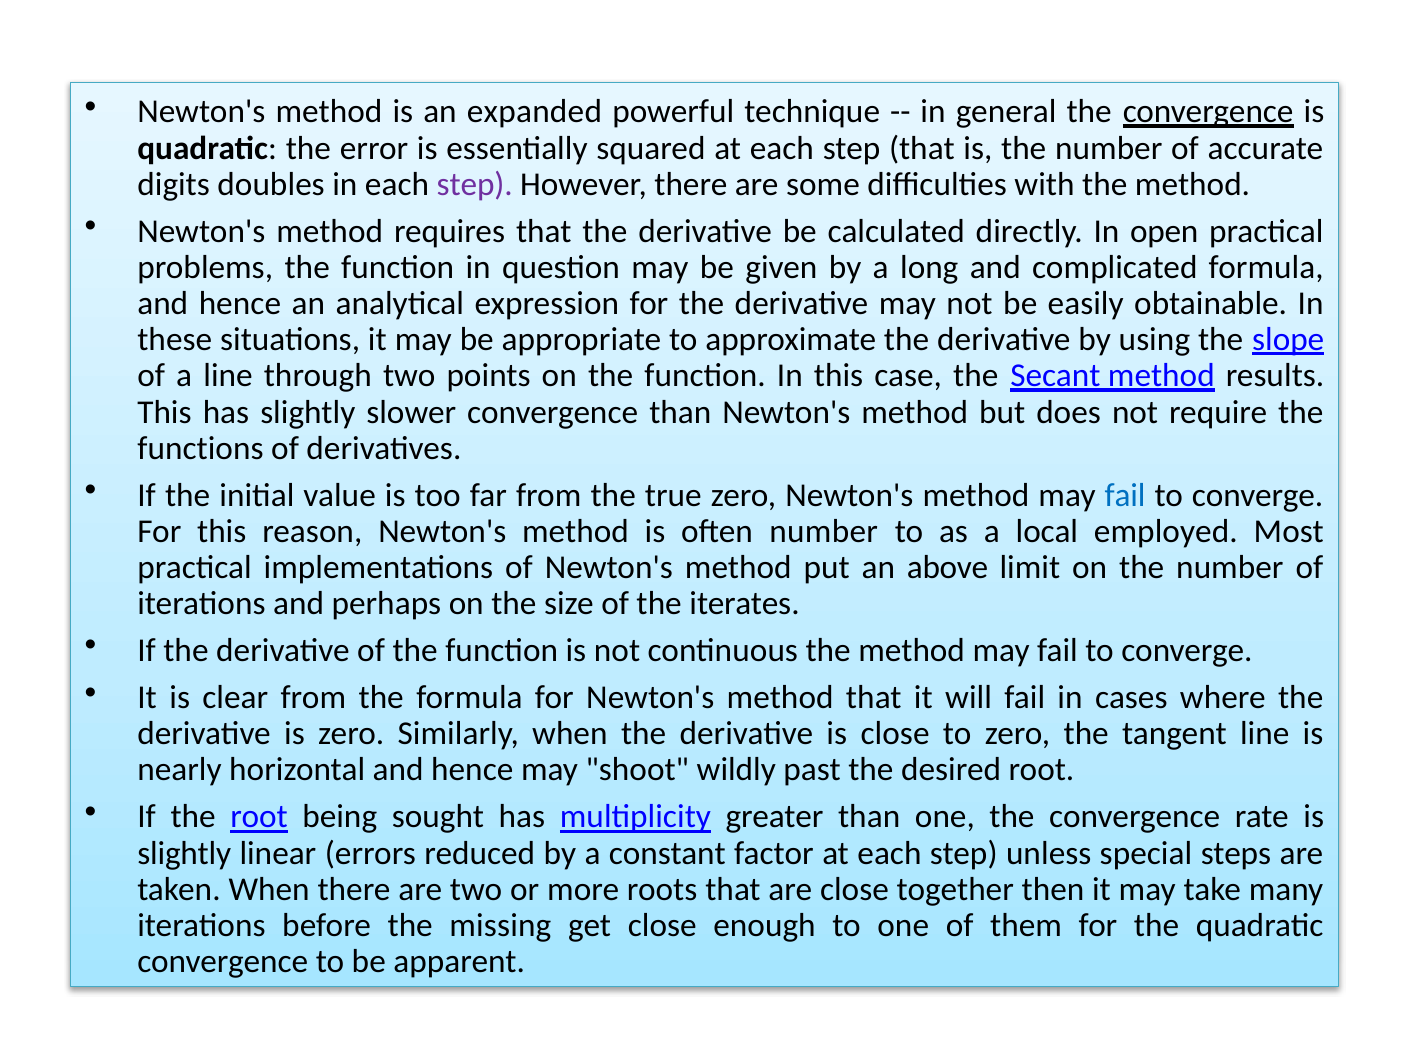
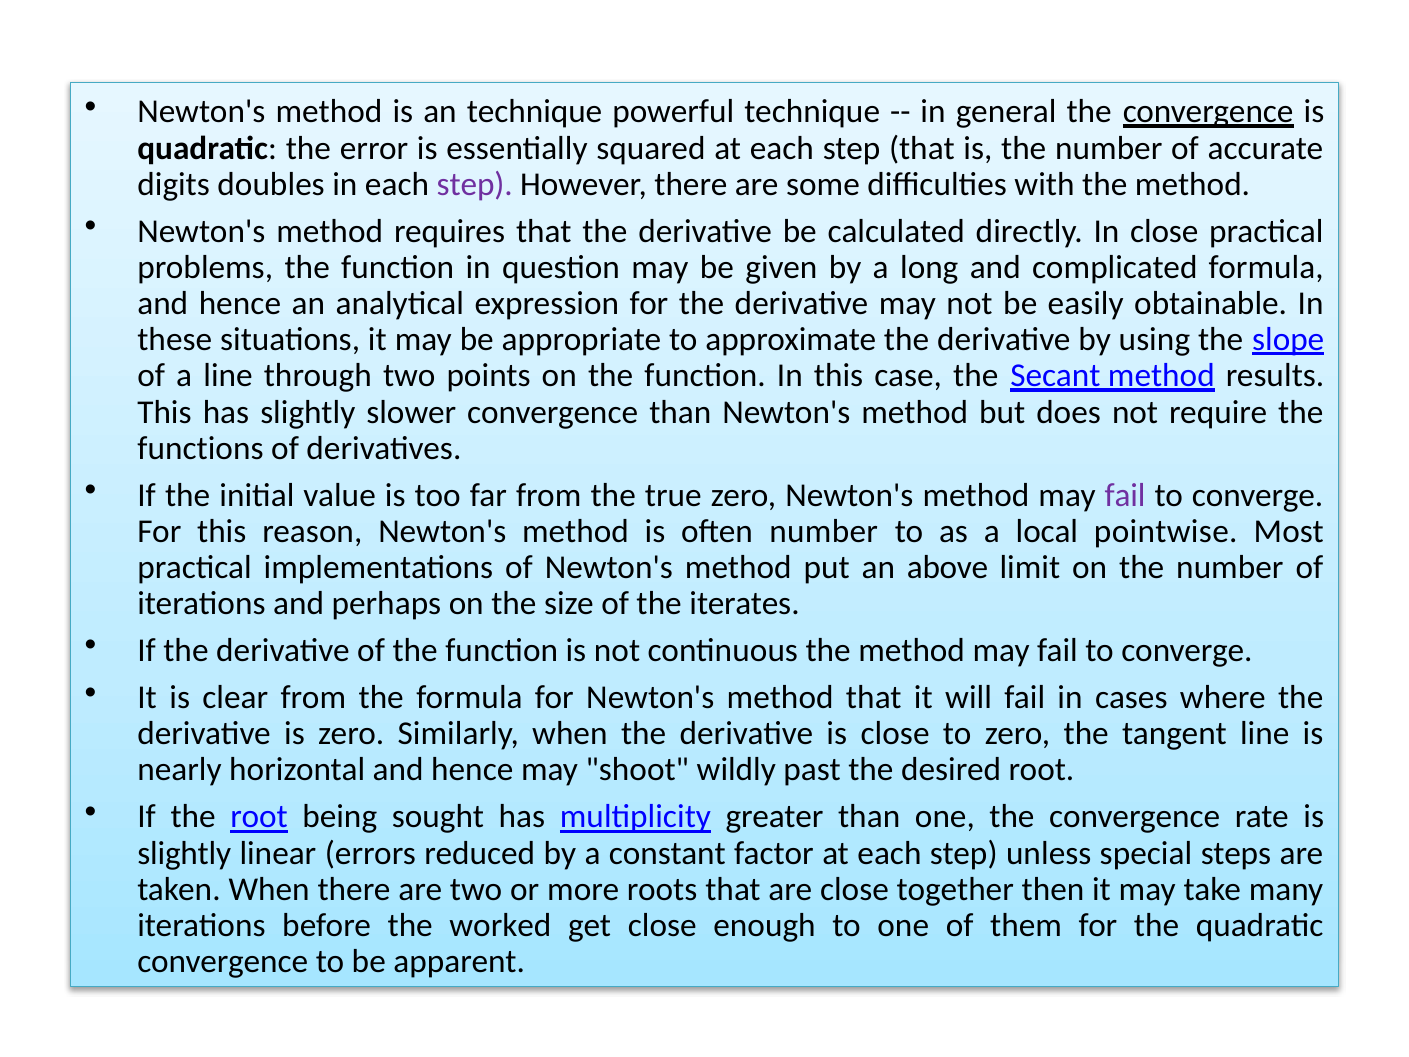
an expanded: expanded -> technique
In open: open -> close
fail at (1125, 495) colour: blue -> purple
employed: employed -> pointwise
missing: missing -> worked
